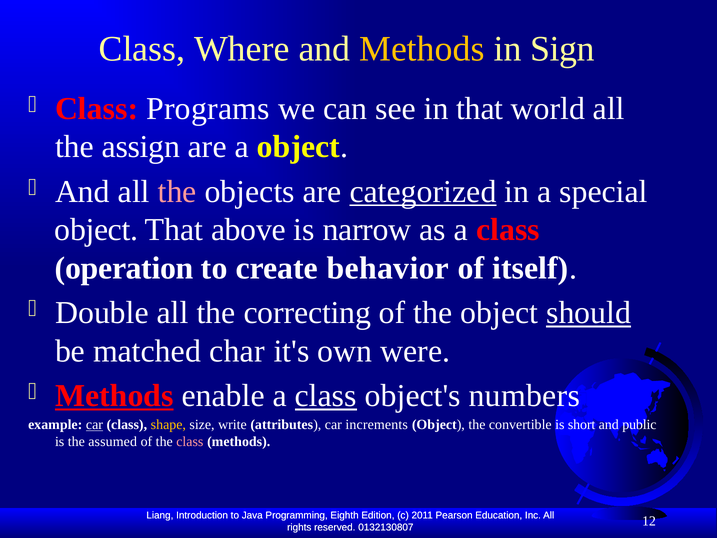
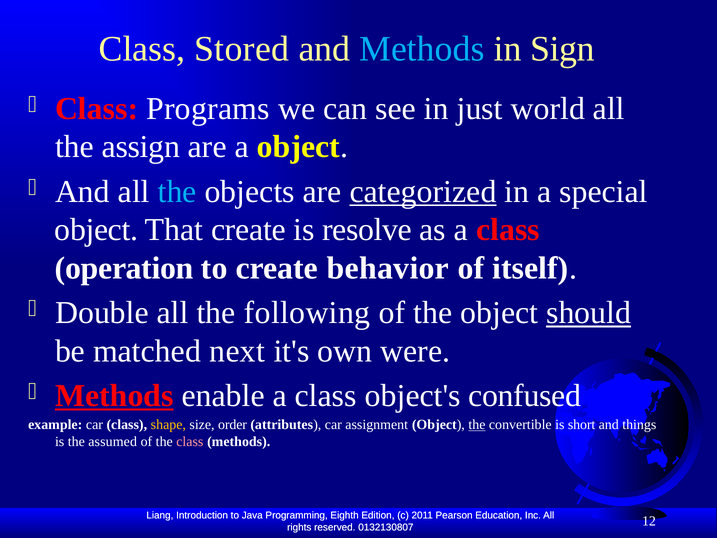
Where: Where -> Stored
Methods at (422, 49) colour: yellow -> light blue
in that: that -> just
the at (177, 191) colour: pink -> light blue
That above: above -> create
narrow: narrow -> resolve
correcting: correcting -> following
char: char -> next
class at (326, 395) underline: present -> none
numbers: numbers -> confused
car at (94, 425) underline: present -> none
write: write -> order
increments: increments -> assignment
the at (477, 425) underline: none -> present
public: public -> things
